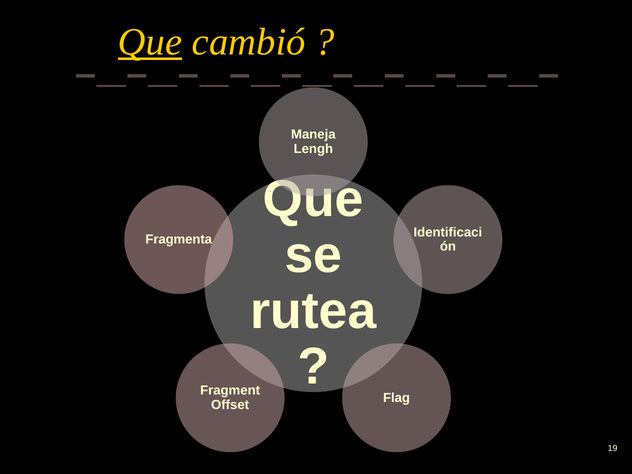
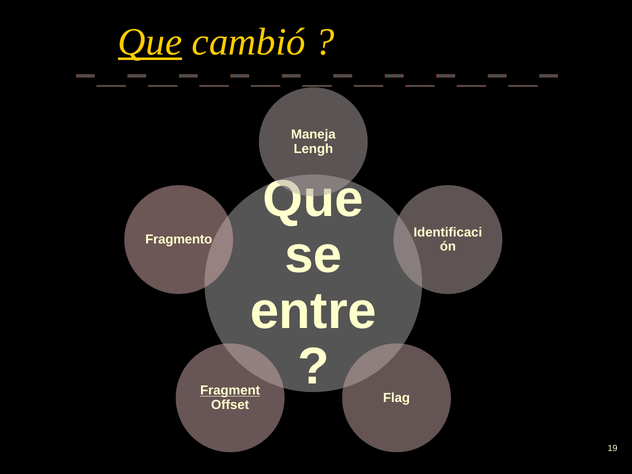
Fragmenta: Fragmenta -> Fragmento
rutea: rutea -> entre
Fragment underline: none -> present
